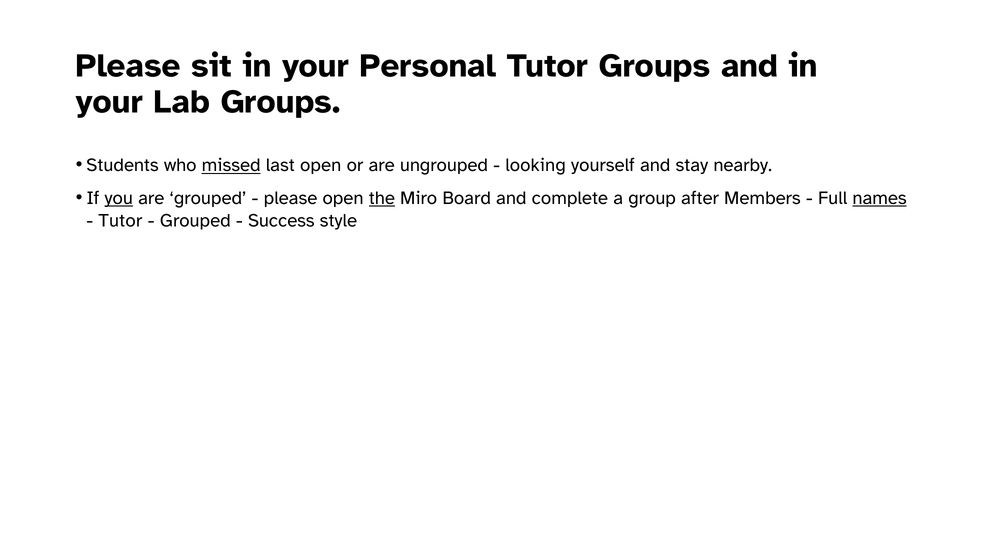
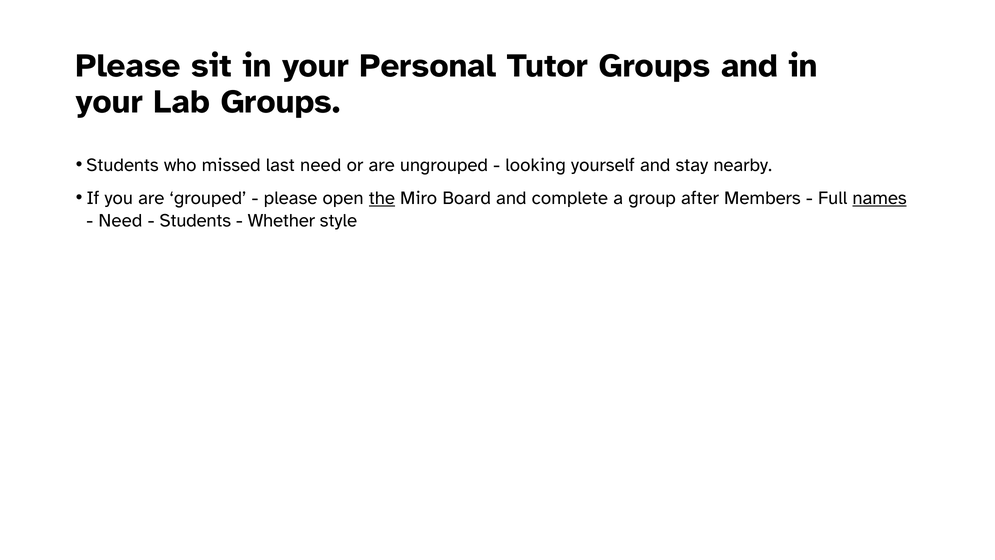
missed underline: present -> none
last open: open -> need
you underline: present -> none
Tutor at (120, 220): Tutor -> Need
Grouped at (195, 220): Grouped -> Students
Success: Success -> Whether
